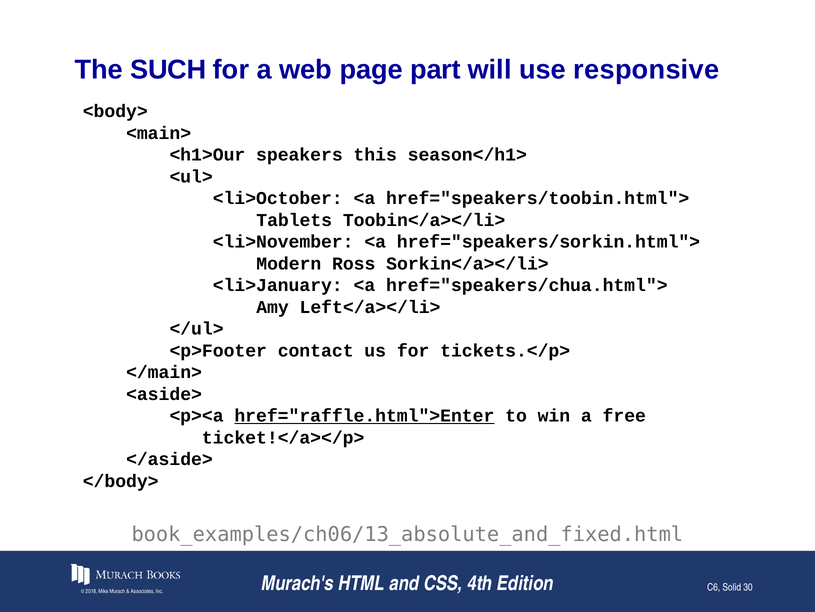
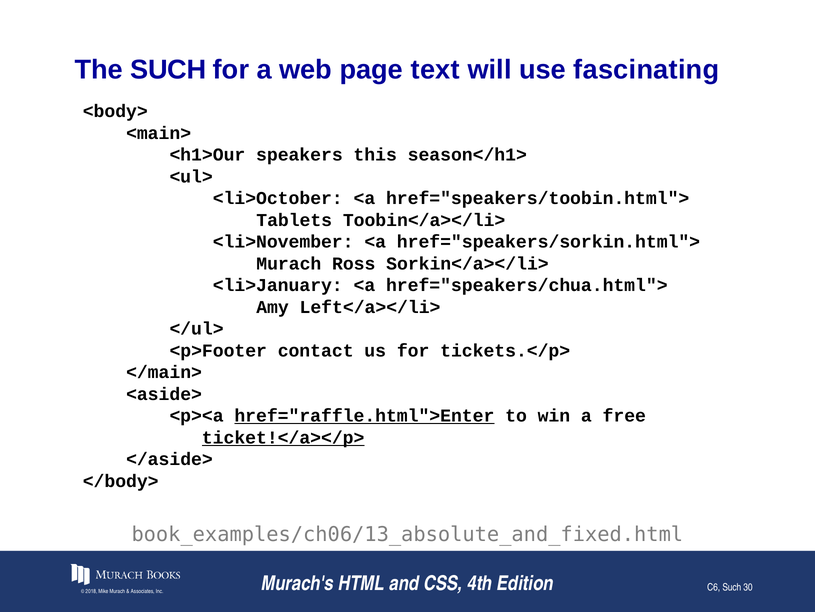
part: part -> text
responsive: responsive -> fascinating
Modern at (289, 263): Modern -> Murach
ticket!</a></p> underline: none -> present
C6 Solid: Solid -> Such
